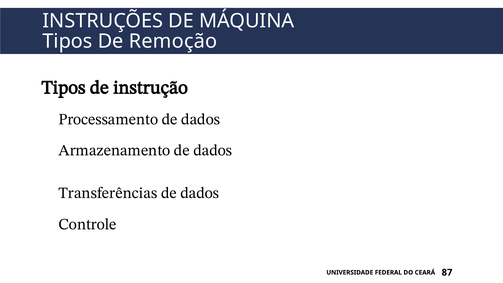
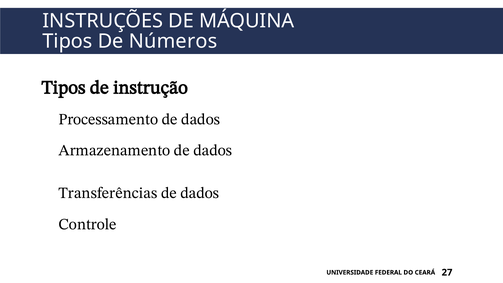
Remoção: Remoção -> Números
87: 87 -> 27
